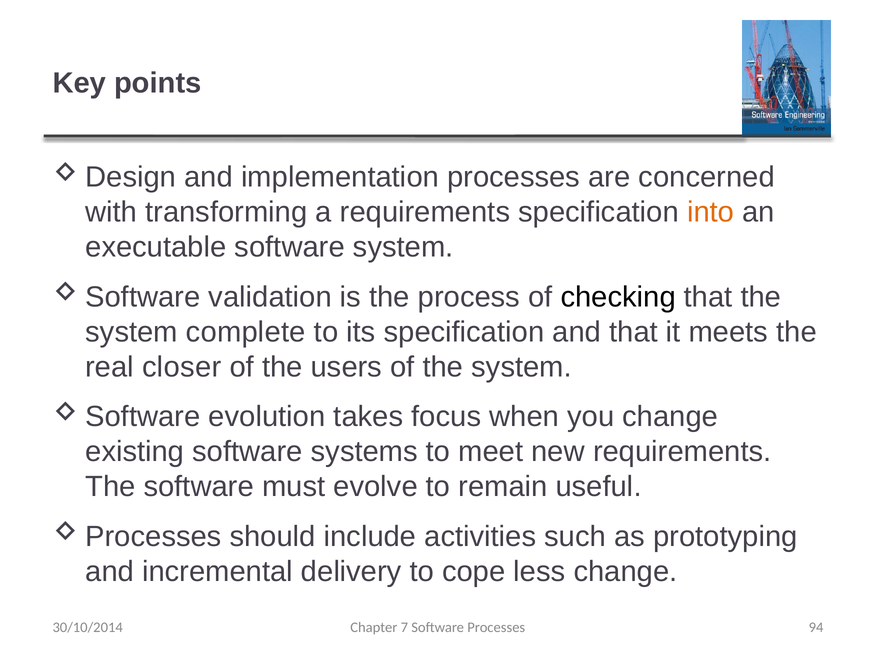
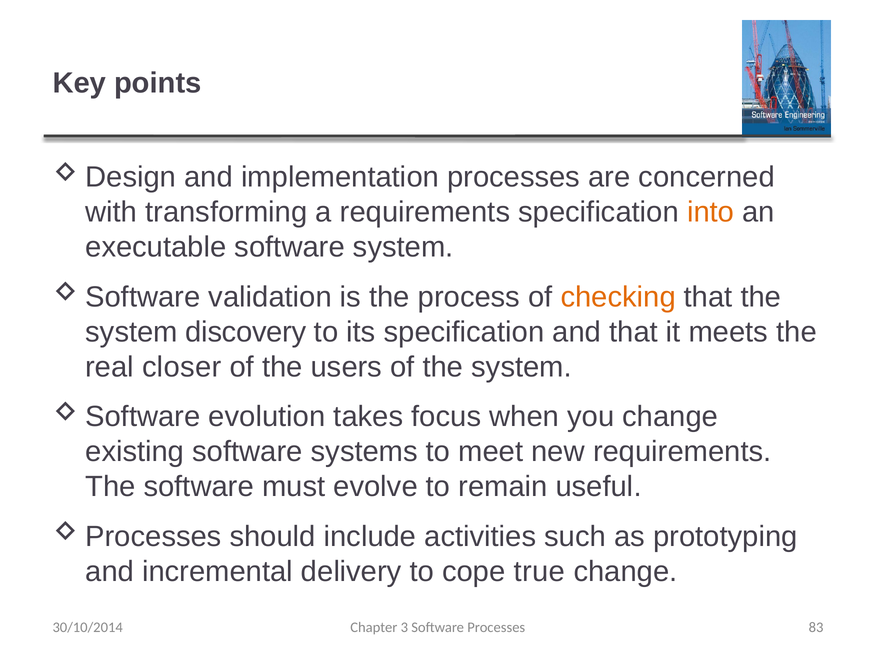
checking colour: black -> orange
complete: complete -> discovery
less: less -> true
7: 7 -> 3
94: 94 -> 83
